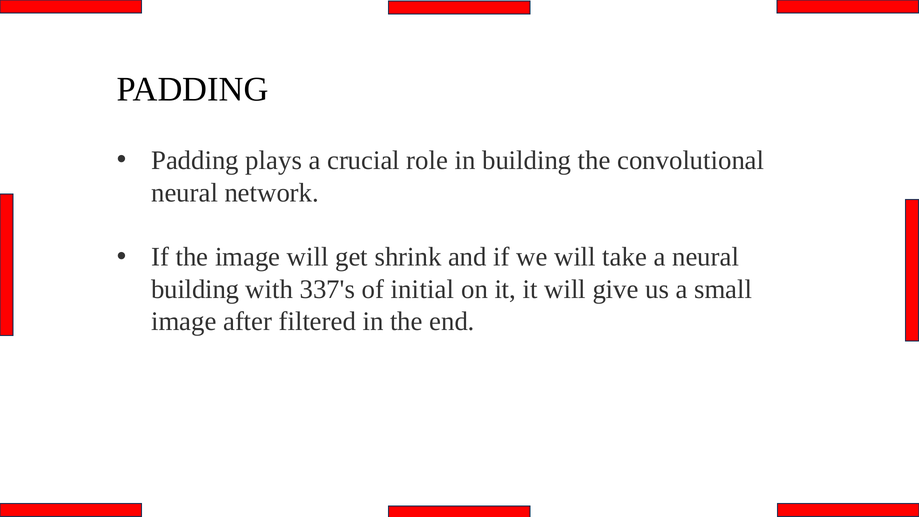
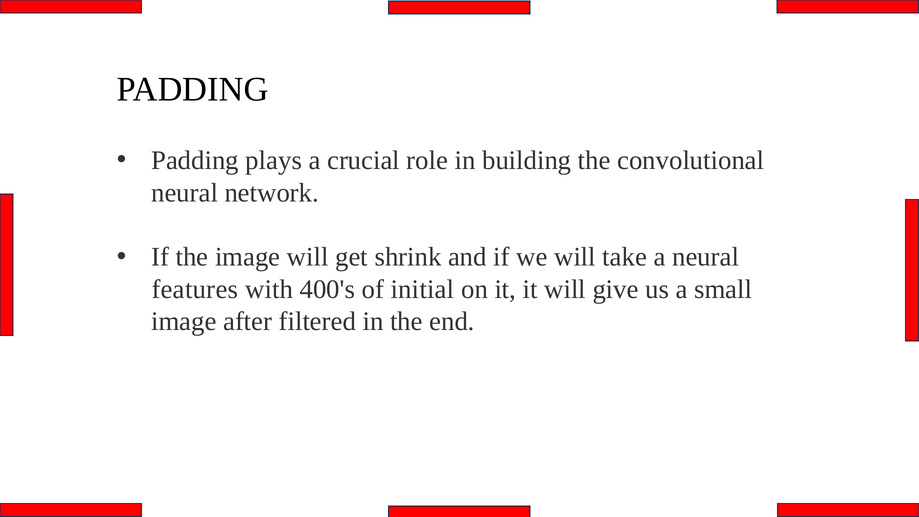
building at (195, 289): building -> features
337's: 337's -> 400's
